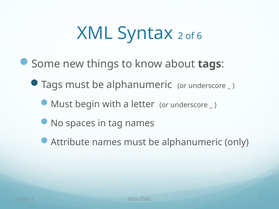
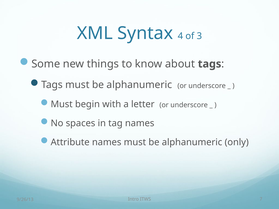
2: 2 -> 4
6: 6 -> 3
